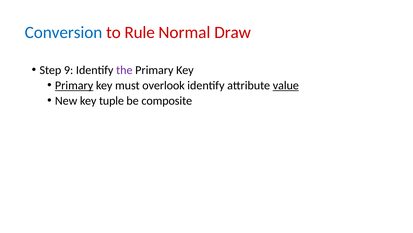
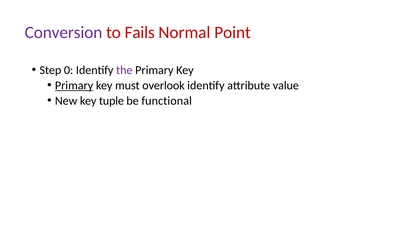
Conversion colour: blue -> purple
Rule: Rule -> Fails
Draw: Draw -> Point
9: 9 -> 0
value underline: present -> none
composite: composite -> functional
